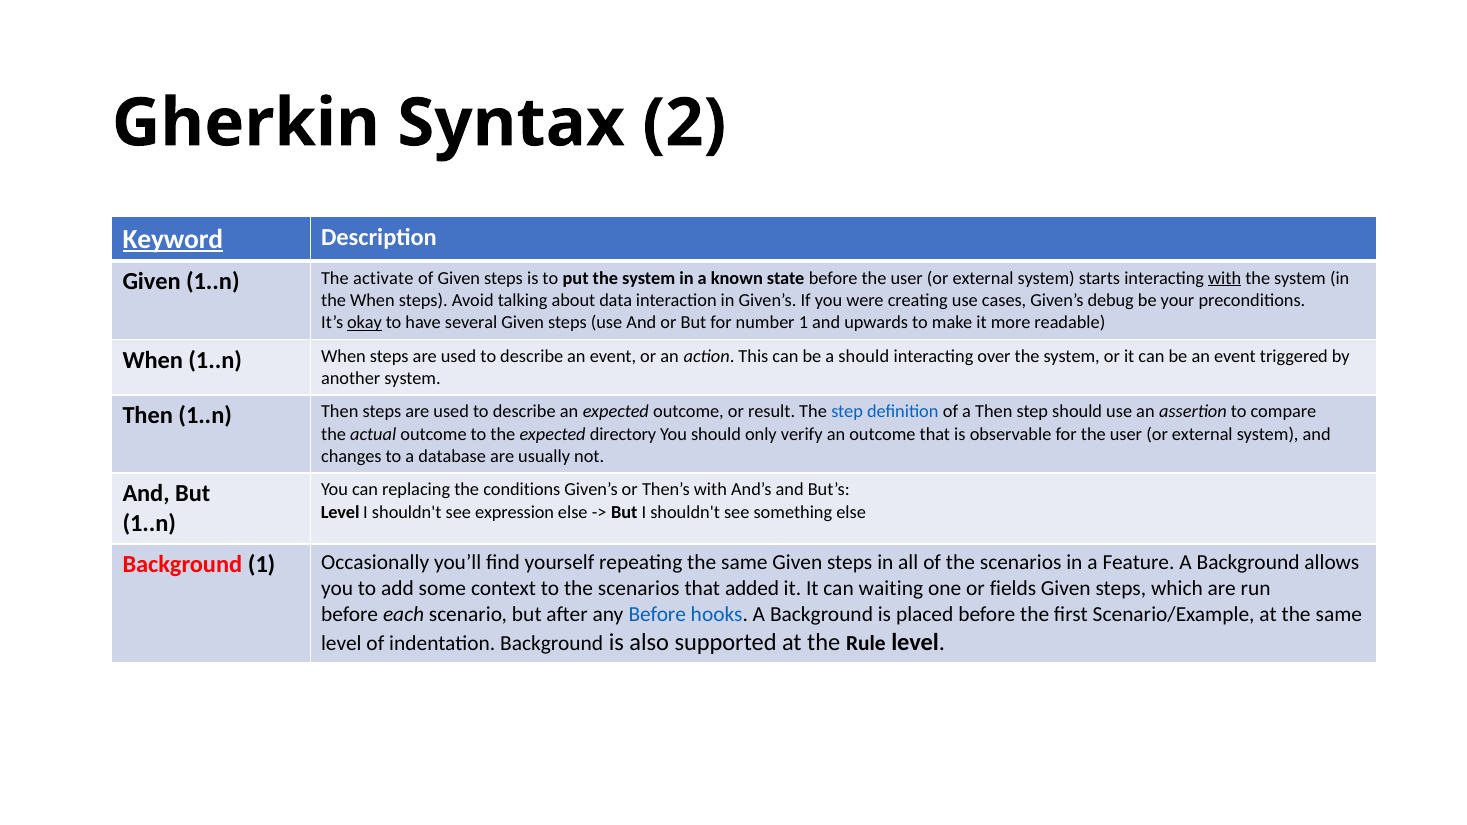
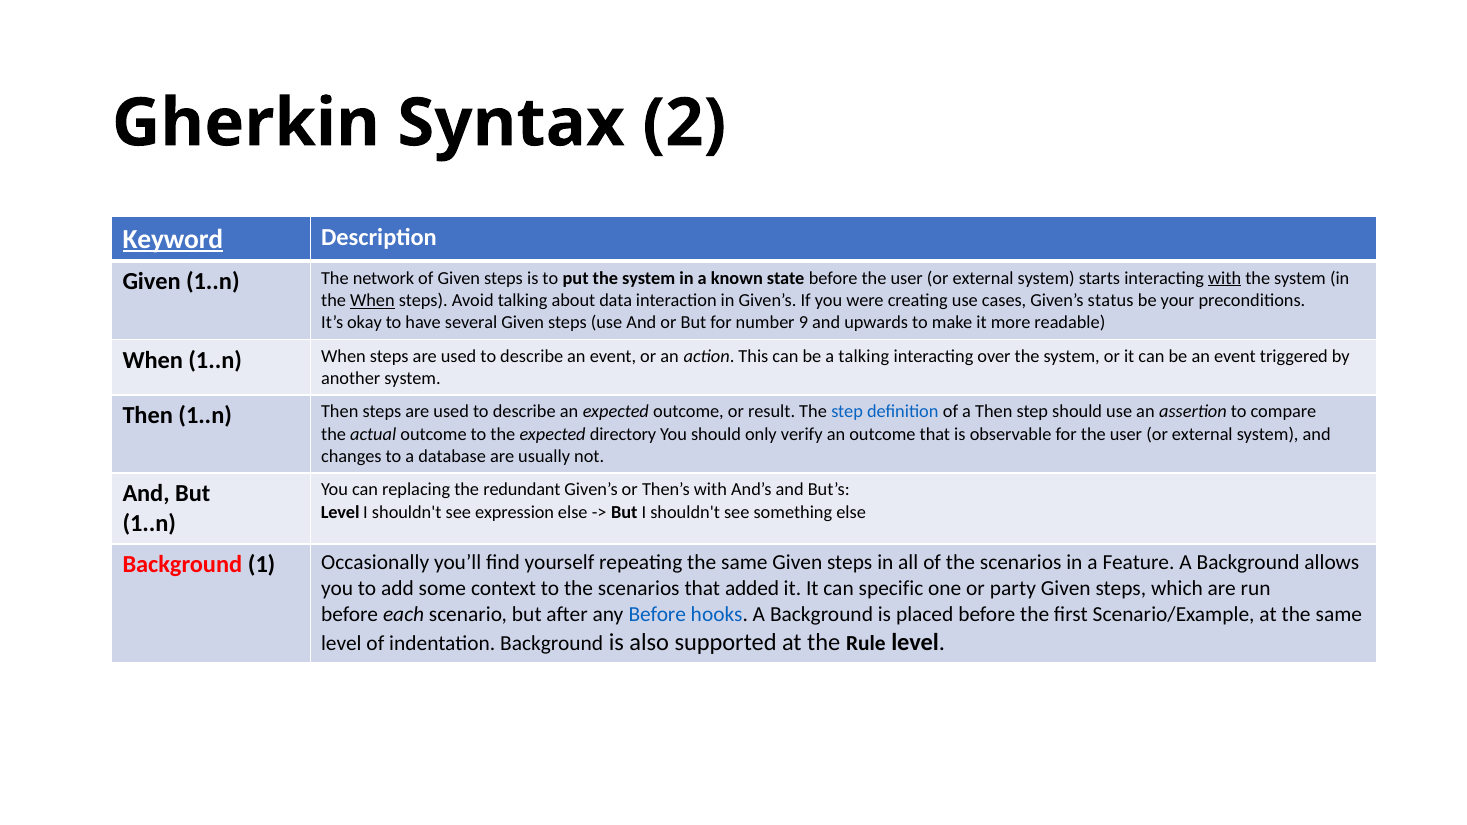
activate: activate -> network
When at (372, 300) underline: none -> present
debug: debug -> status
okay underline: present -> none
number 1: 1 -> 9
a should: should -> talking
conditions: conditions -> redundant
waiting: waiting -> specific
fields: fields -> party
